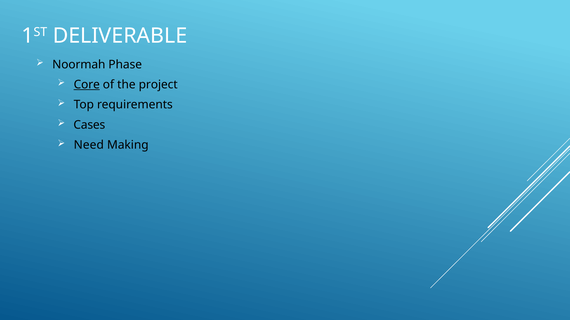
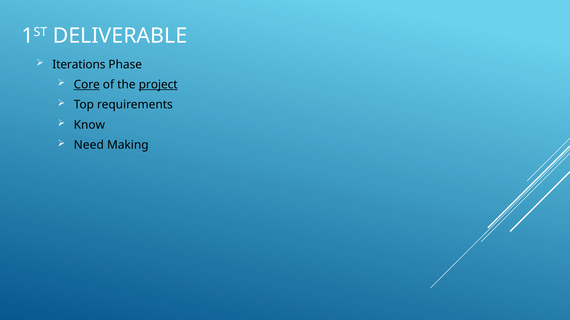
Noormah: Noormah -> Iterations
project underline: none -> present
Cases: Cases -> Know
